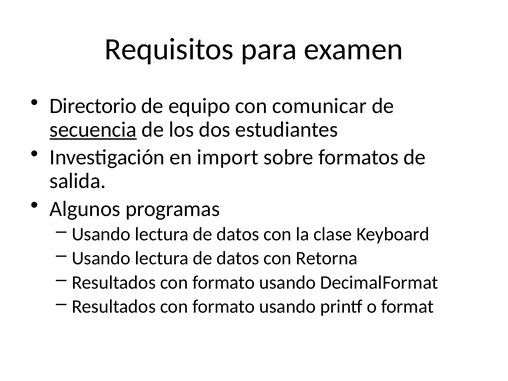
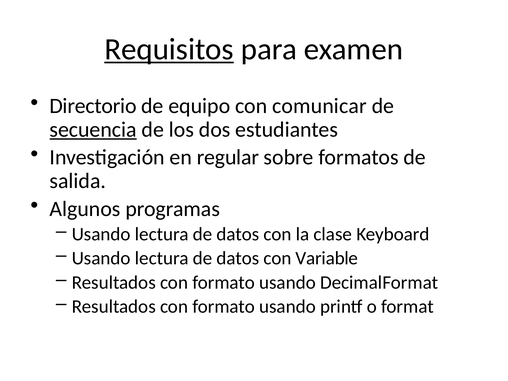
Requisitos underline: none -> present
import: import -> regular
Retorna: Retorna -> Variable
